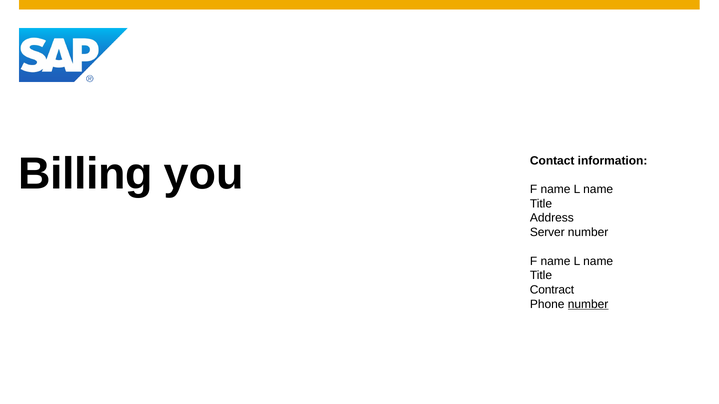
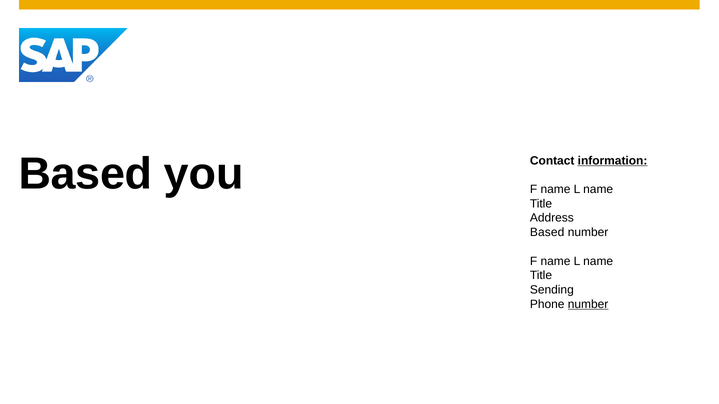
Billing at (85, 174): Billing -> Based
information underline: none -> present
Server at (547, 233): Server -> Based
Contract: Contract -> Sending
